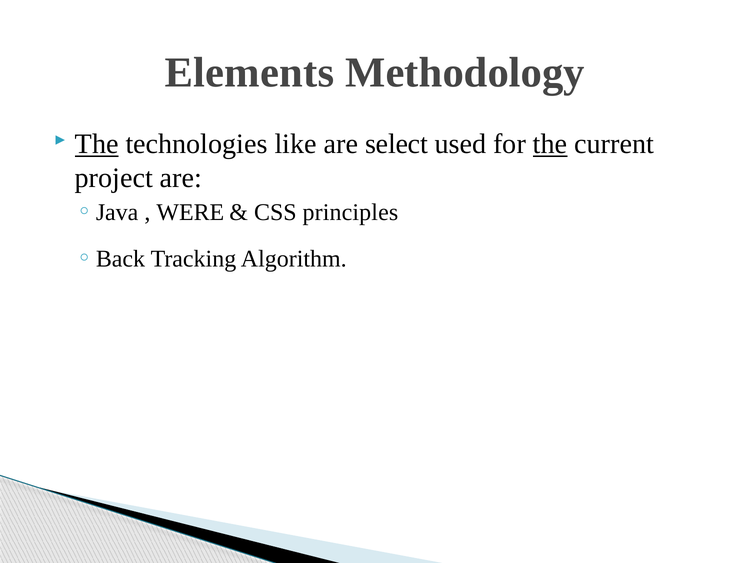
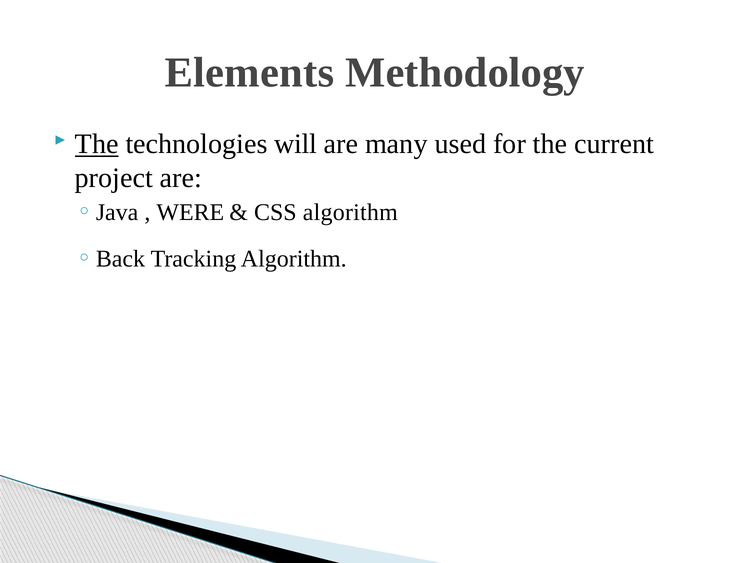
like: like -> will
select: select -> many
the at (550, 144) underline: present -> none
CSS principles: principles -> algorithm
